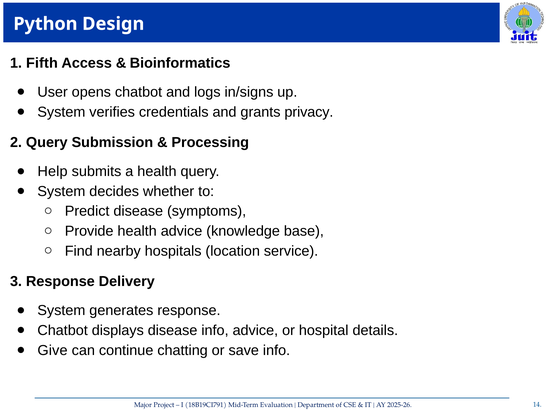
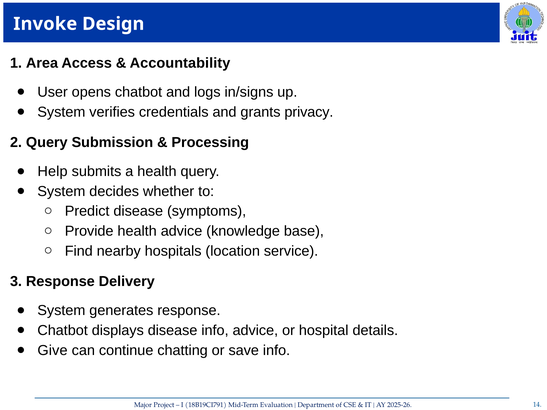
Python: Python -> Invoke
Fifth: Fifth -> Area
Bioinformatics: Bioinformatics -> Accountability
